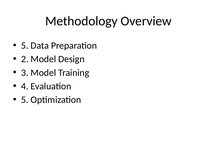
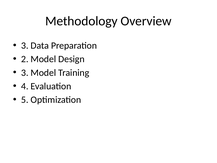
5 at (25, 46): 5 -> 3
